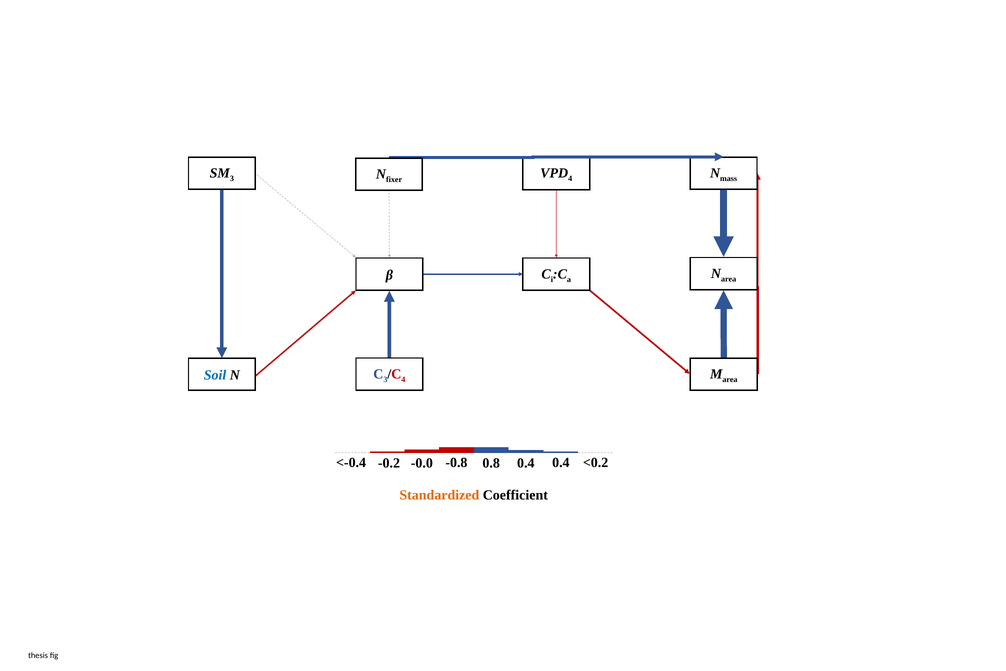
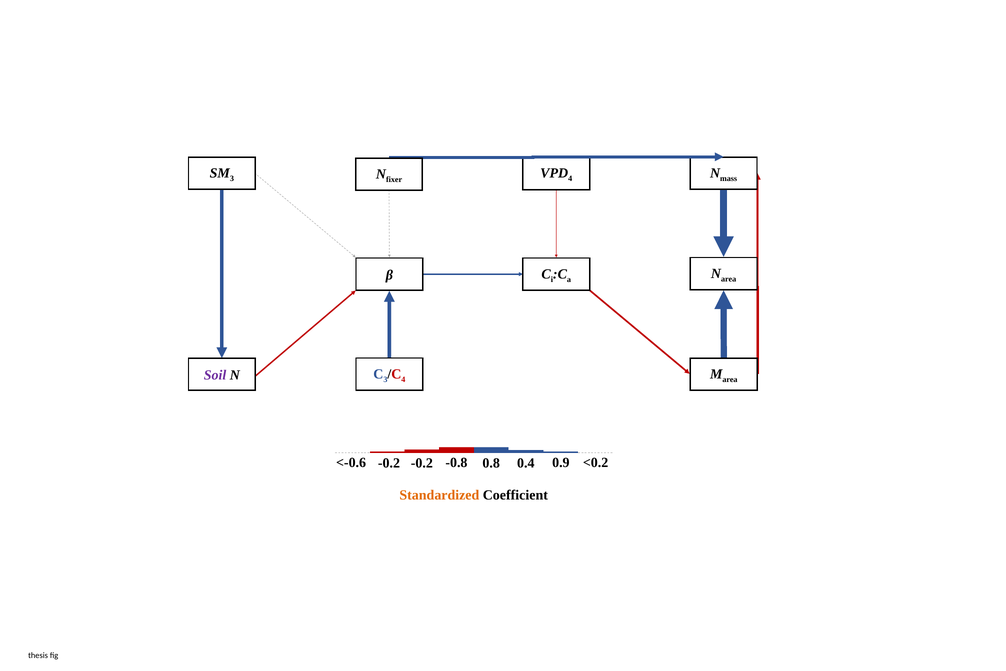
Soil colour: blue -> purple
<-0.4: <-0.4 -> <-0.6
-0.0 at (422, 463): -0.0 -> -0.2
0.4 0.4: 0.4 -> 0.9
